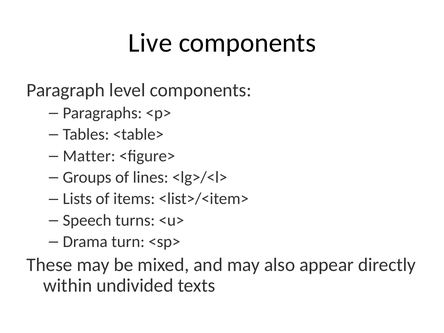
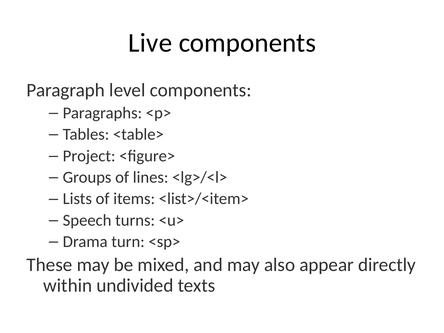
Matter: Matter -> Project
